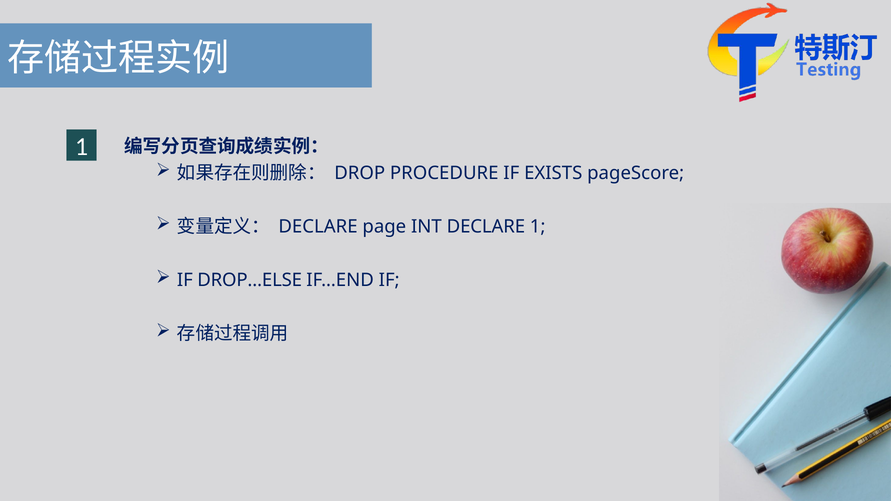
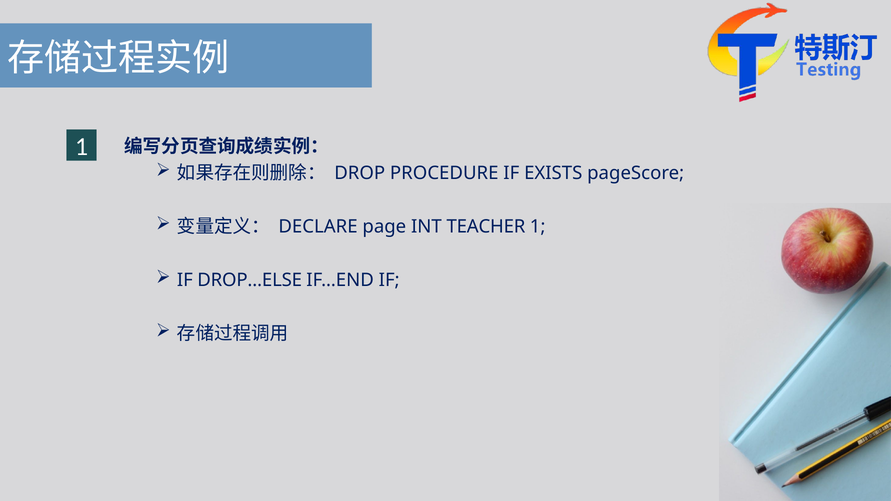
INT DECLARE: DECLARE -> TEACHER
